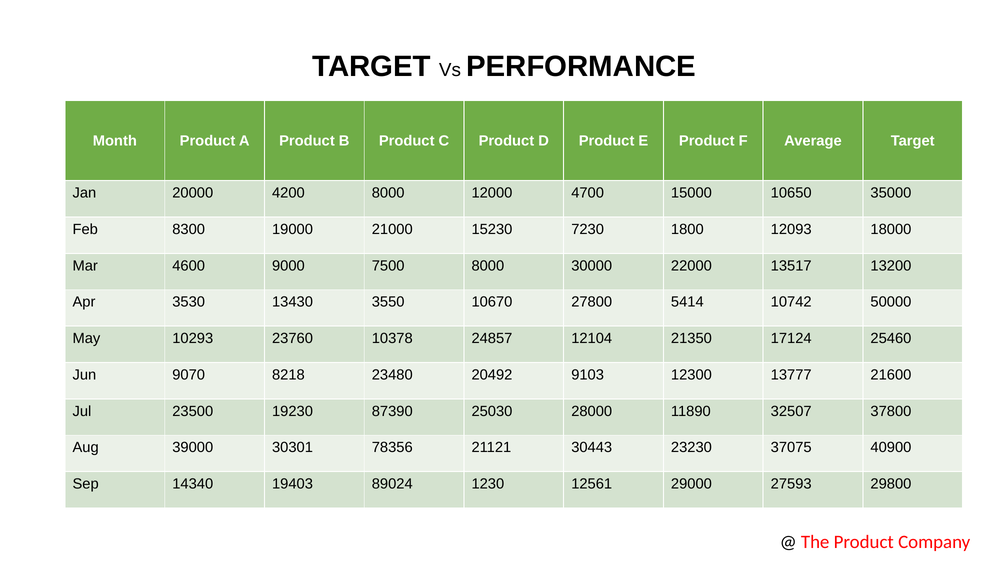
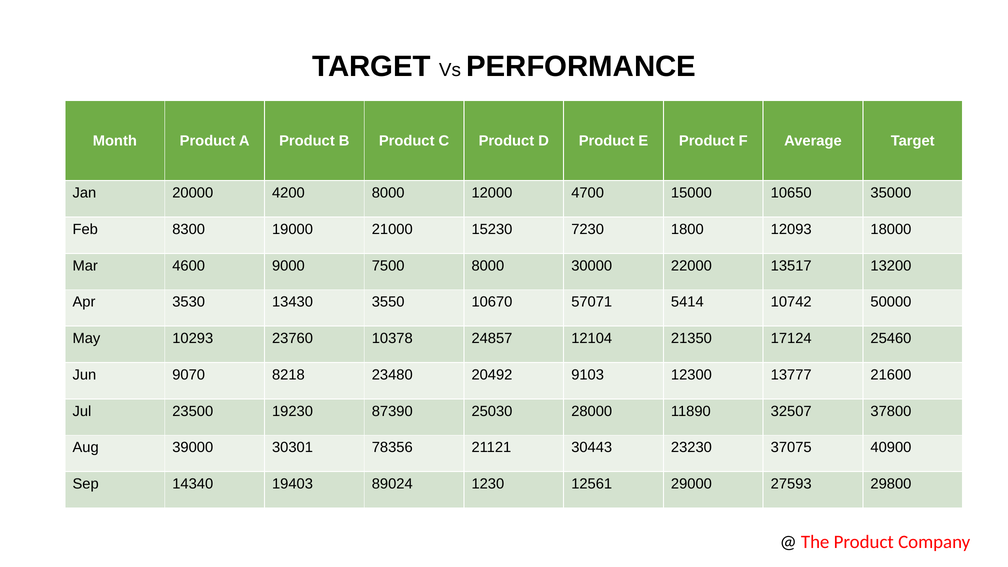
27800: 27800 -> 57071
